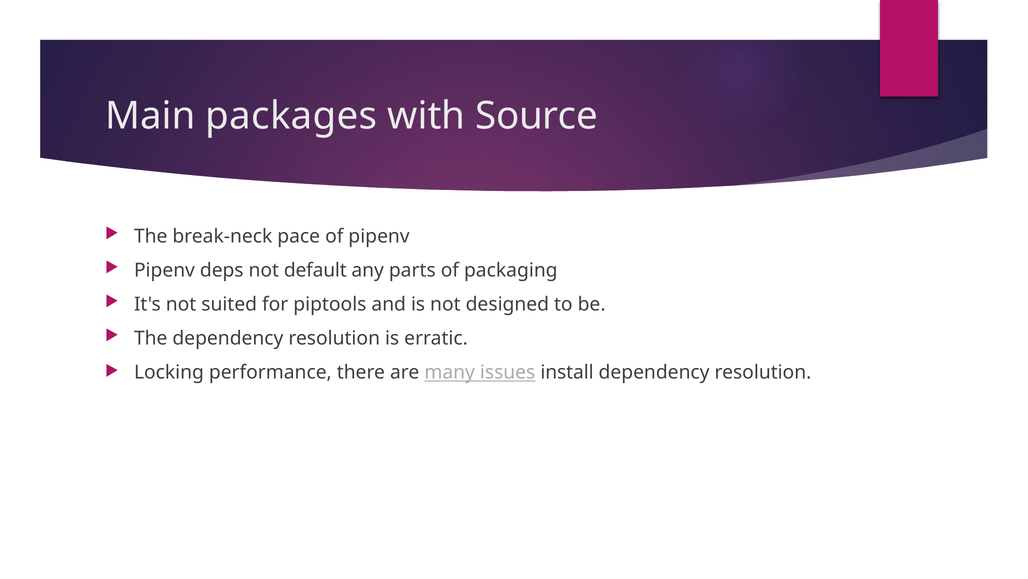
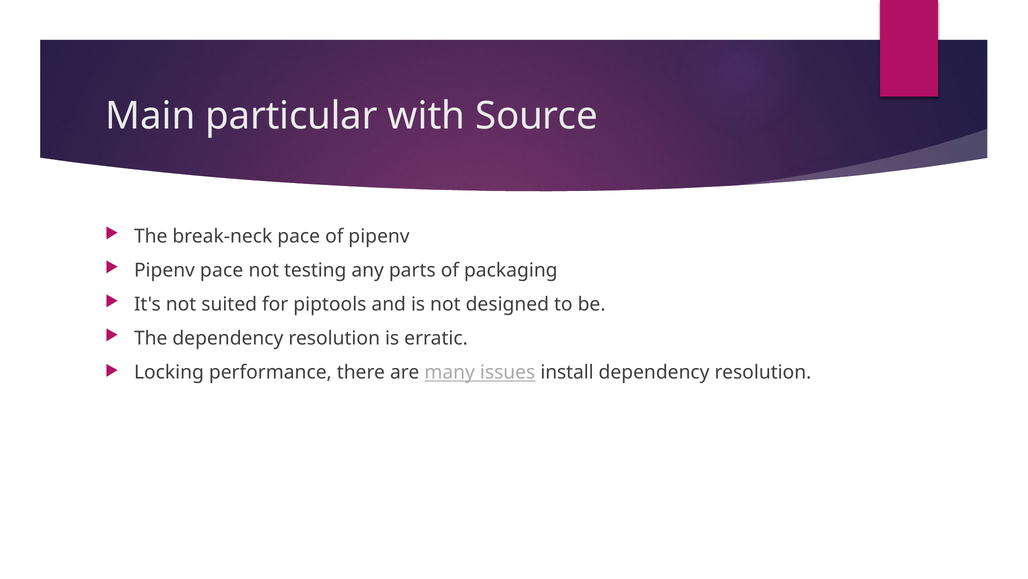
packages: packages -> particular
Pipenv deps: deps -> pace
default: default -> testing
